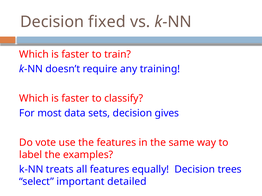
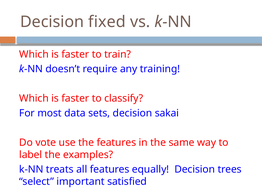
gives: gives -> sakai
detailed: detailed -> satisfied
